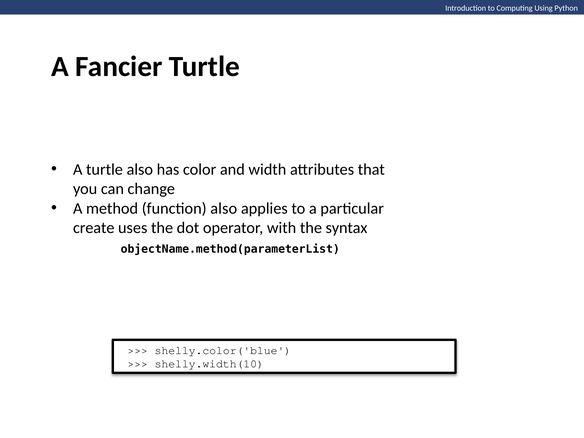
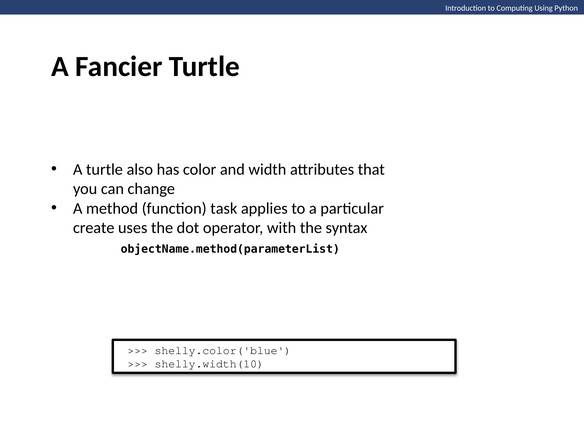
function also: also -> task
